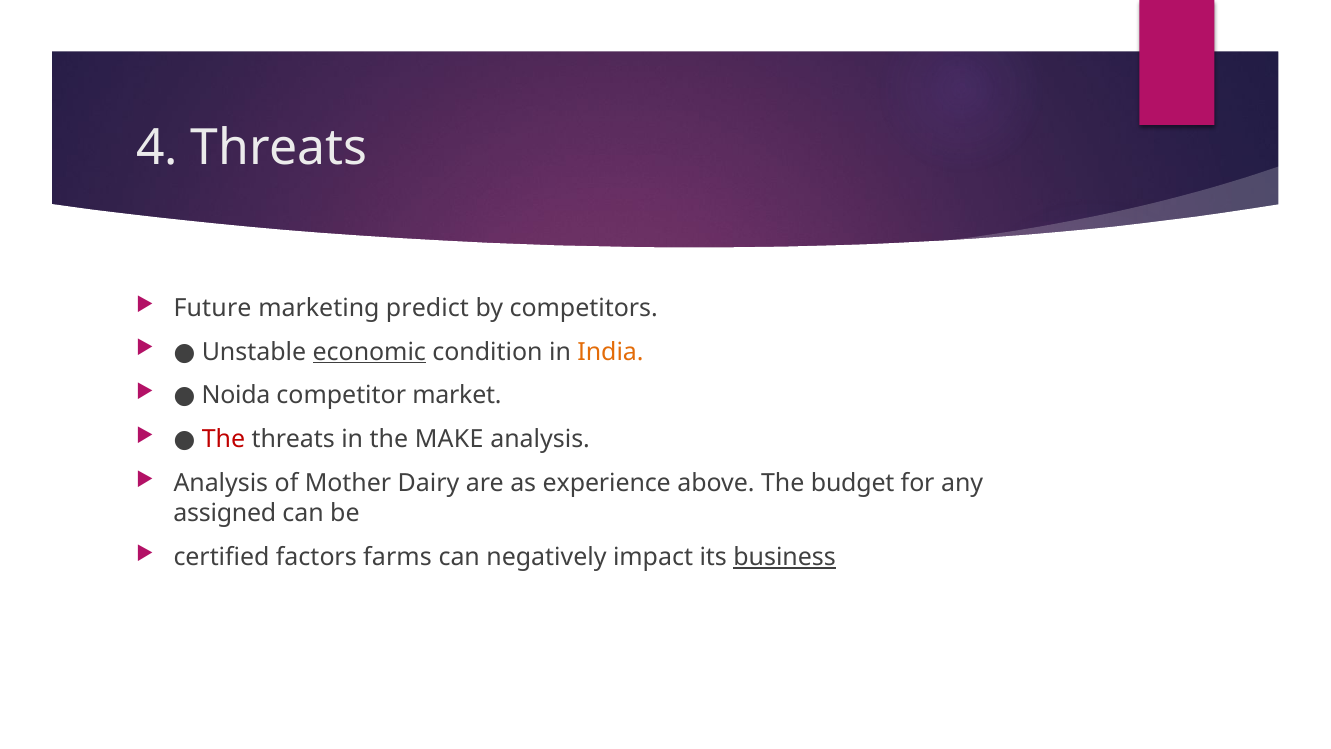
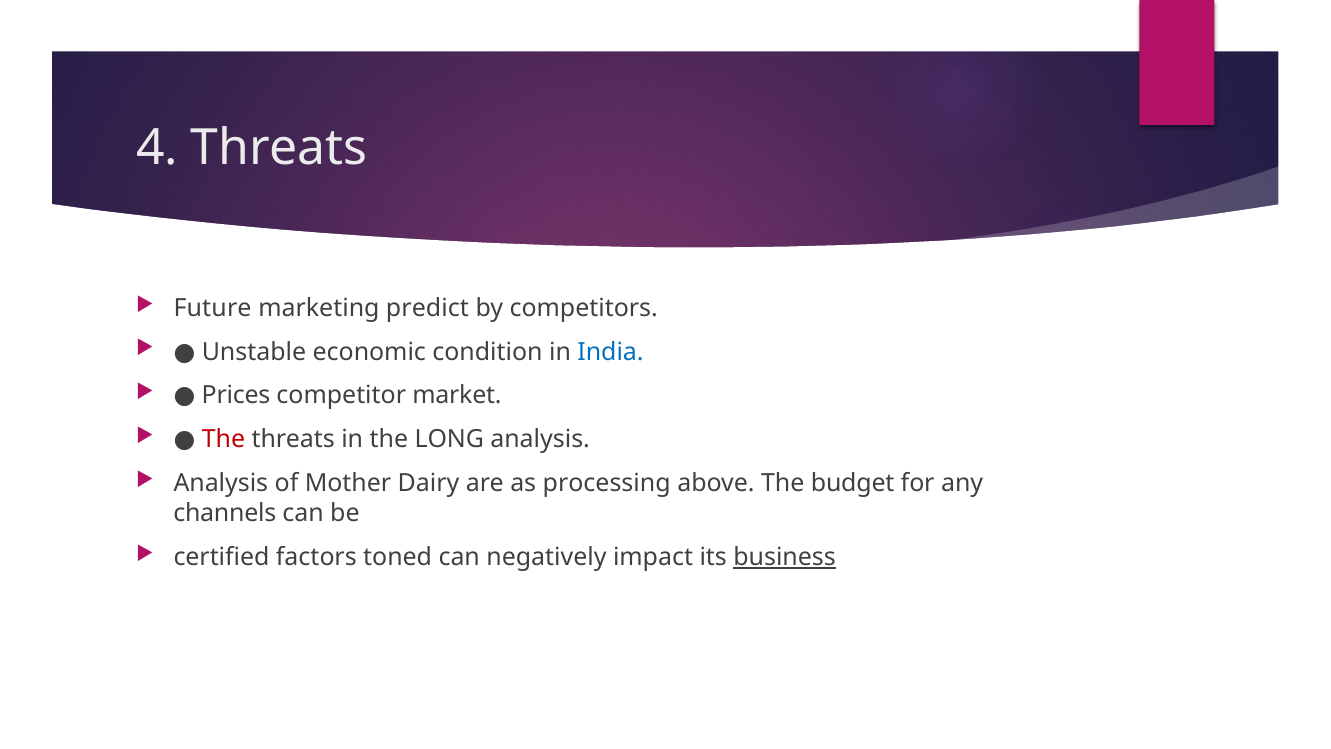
economic underline: present -> none
India colour: orange -> blue
Noida: Noida -> Prices
MAKE: MAKE -> LONG
experience: experience -> processing
assigned: assigned -> channels
farms: farms -> toned
